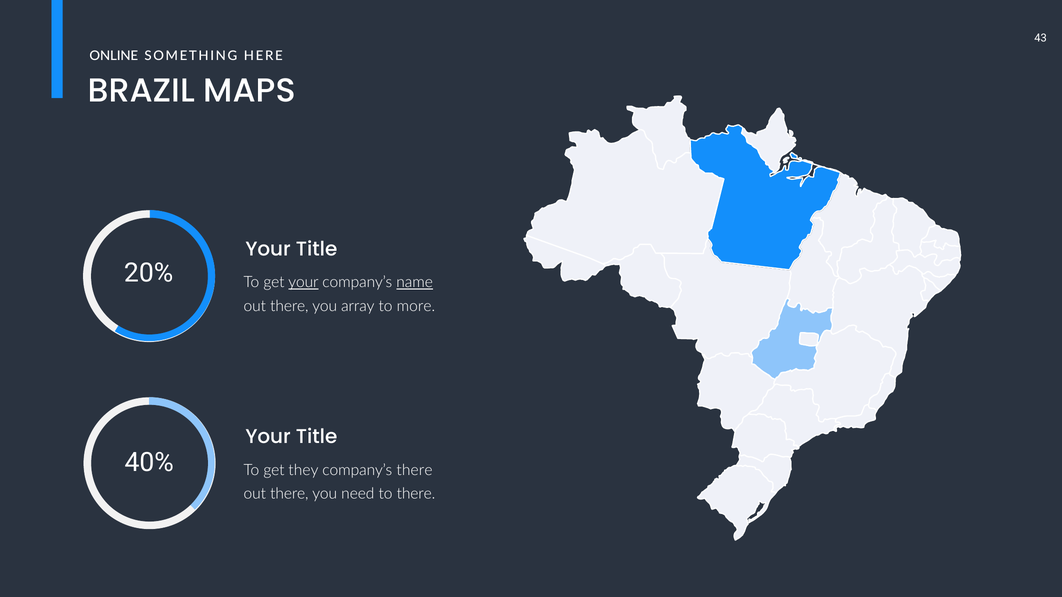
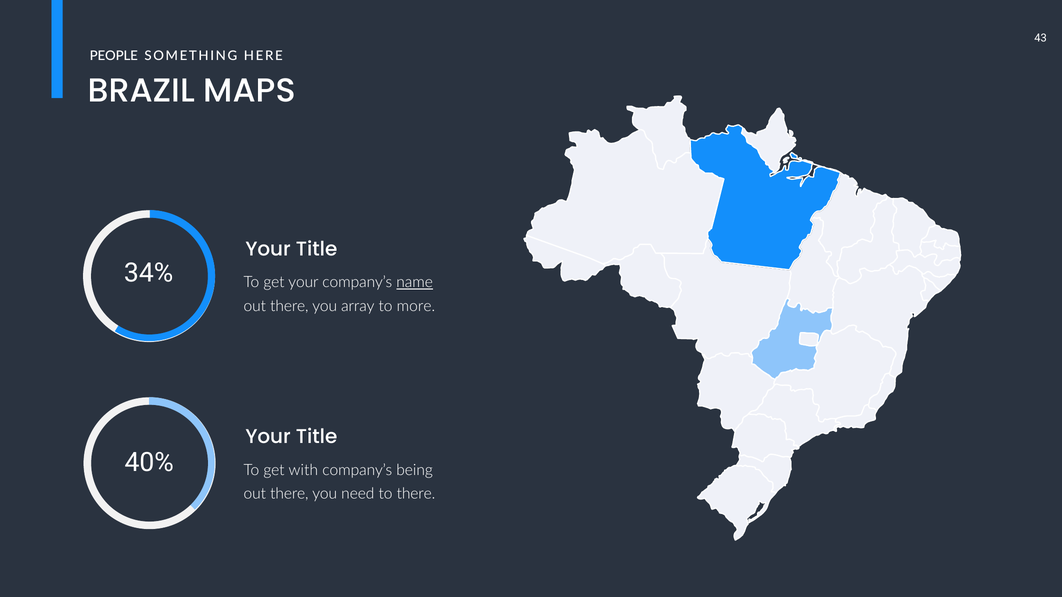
ONLINE: ONLINE -> PEOPLE
20%: 20% -> 34%
your at (303, 283) underline: present -> none
they: they -> with
company’s there: there -> being
